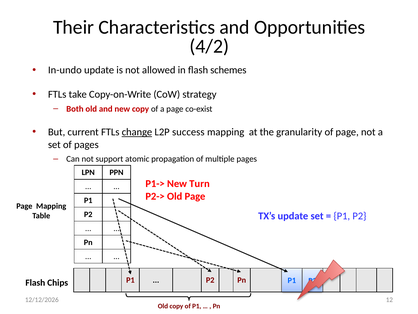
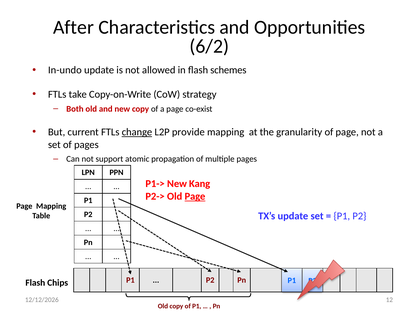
Their: Their -> After
4/2: 4/2 -> 6/2
success: success -> provide
Turn: Turn -> Kang
Page at (195, 196) underline: none -> present
